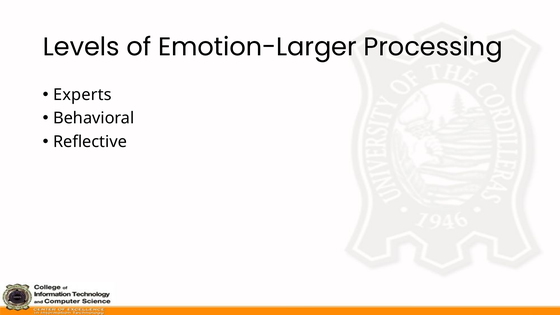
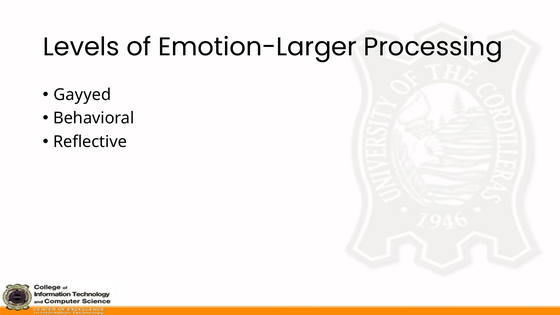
Experts: Experts -> Gayyed
